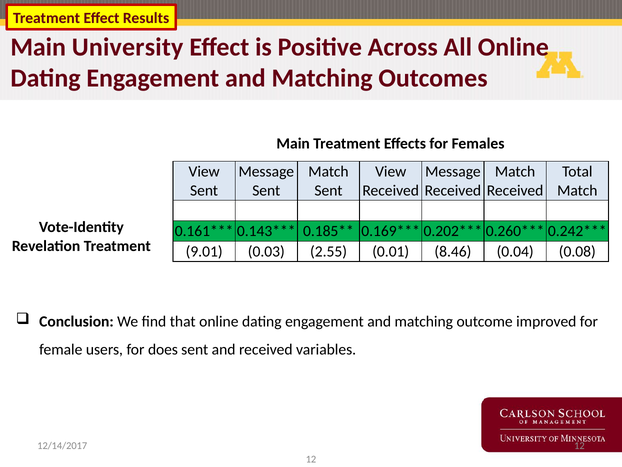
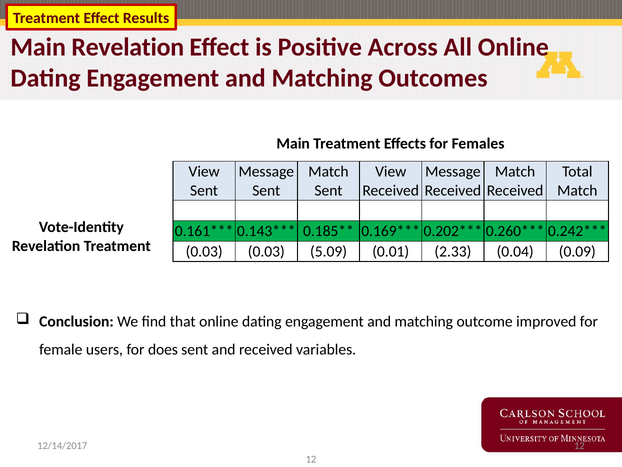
Main University: University -> Revelation
9.01 at (204, 251): 9.01 -> 0.03
2.55: 2.55 -> 5.09
8.46: 8.46 -> 2.33
0.08: 0.08 -> 0.09
